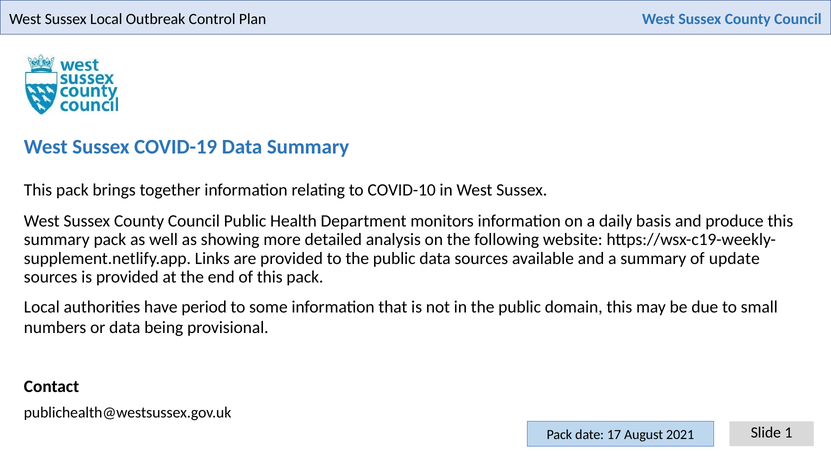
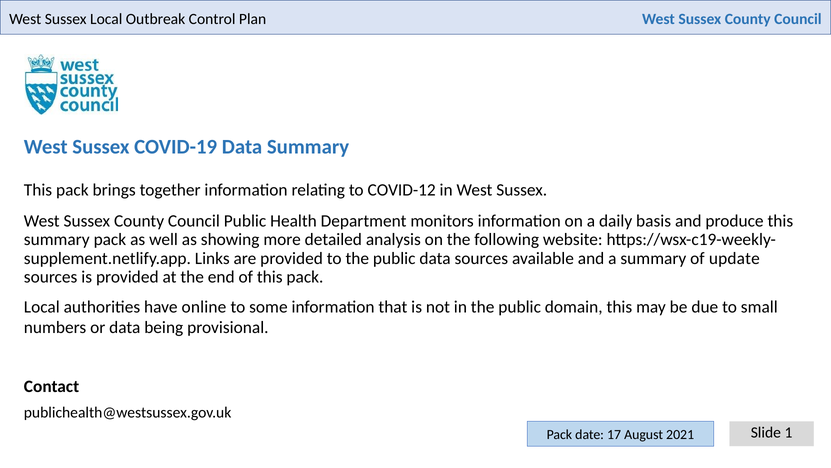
COVID-10: COVID-10 -> COVID-12
period: period -> online
